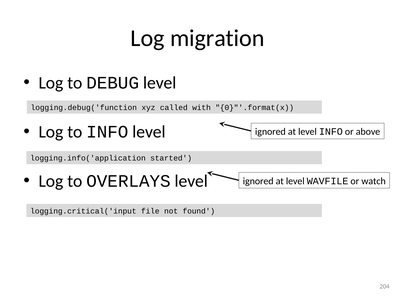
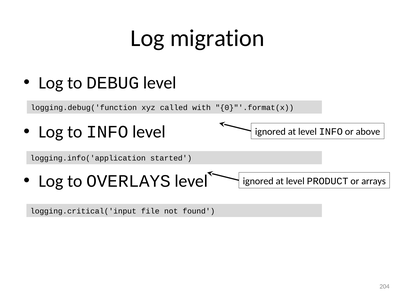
WAVFILE: WAVFILE -> PRODUCT
watch: watch -> arrays
